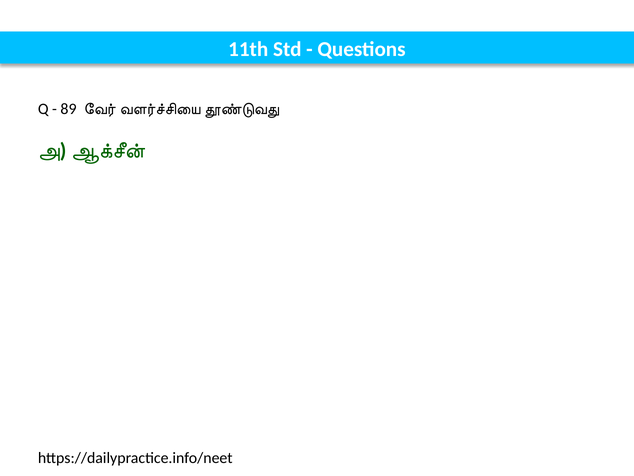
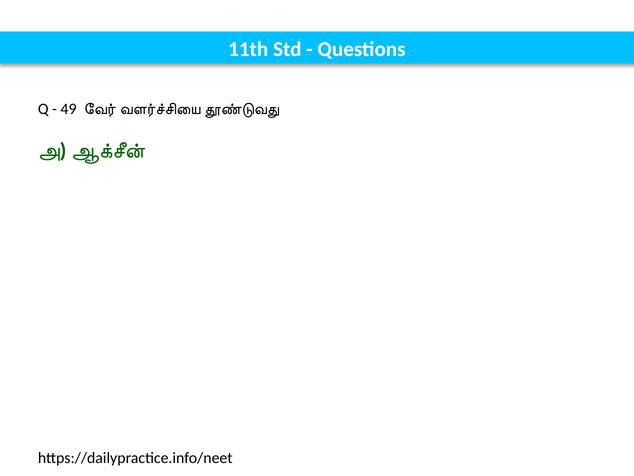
89: 89 -> 49
